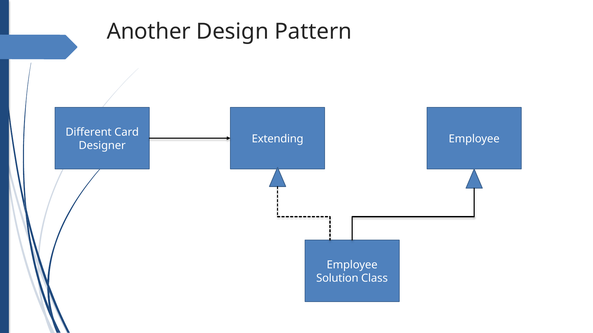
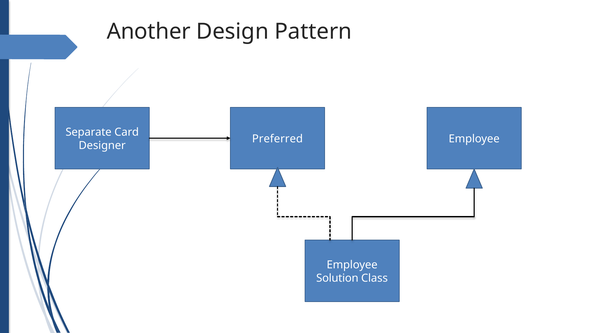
Different: Different -> Separate
Extending: Extending -> Preferred
